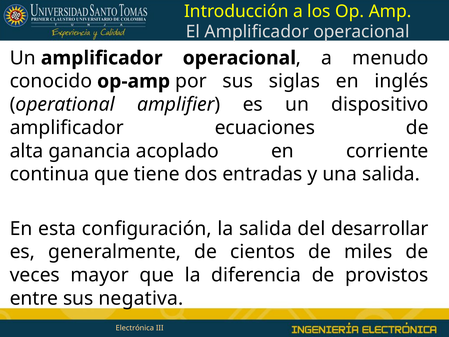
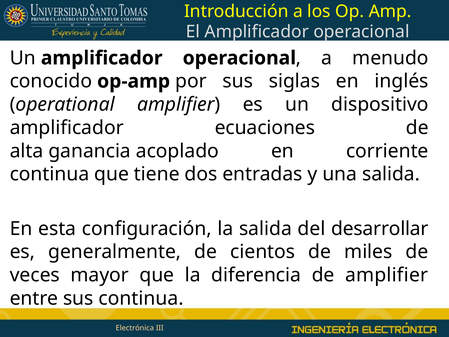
de provistos: provistos -> amplifier
sus negativa: negativa -> continua
